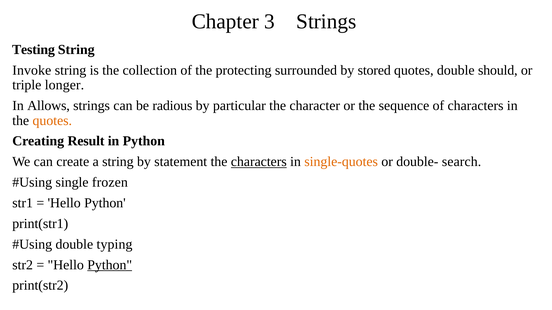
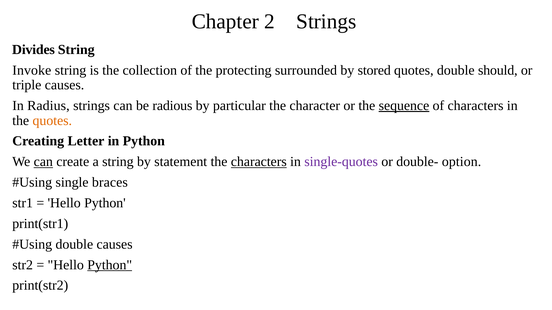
3: 3 -> 2
Testing: Testing -> Divides
triple longer: longer -> causes
Allows: Allows -> Radius
sequence underline: none -> present
Result: Result -> Letter
can at (43, 162) underline: none -> present
single-quotes colour: orange -> purple
search: search -> option
frozen: frozen -> braces
double typing: typing -> causes
